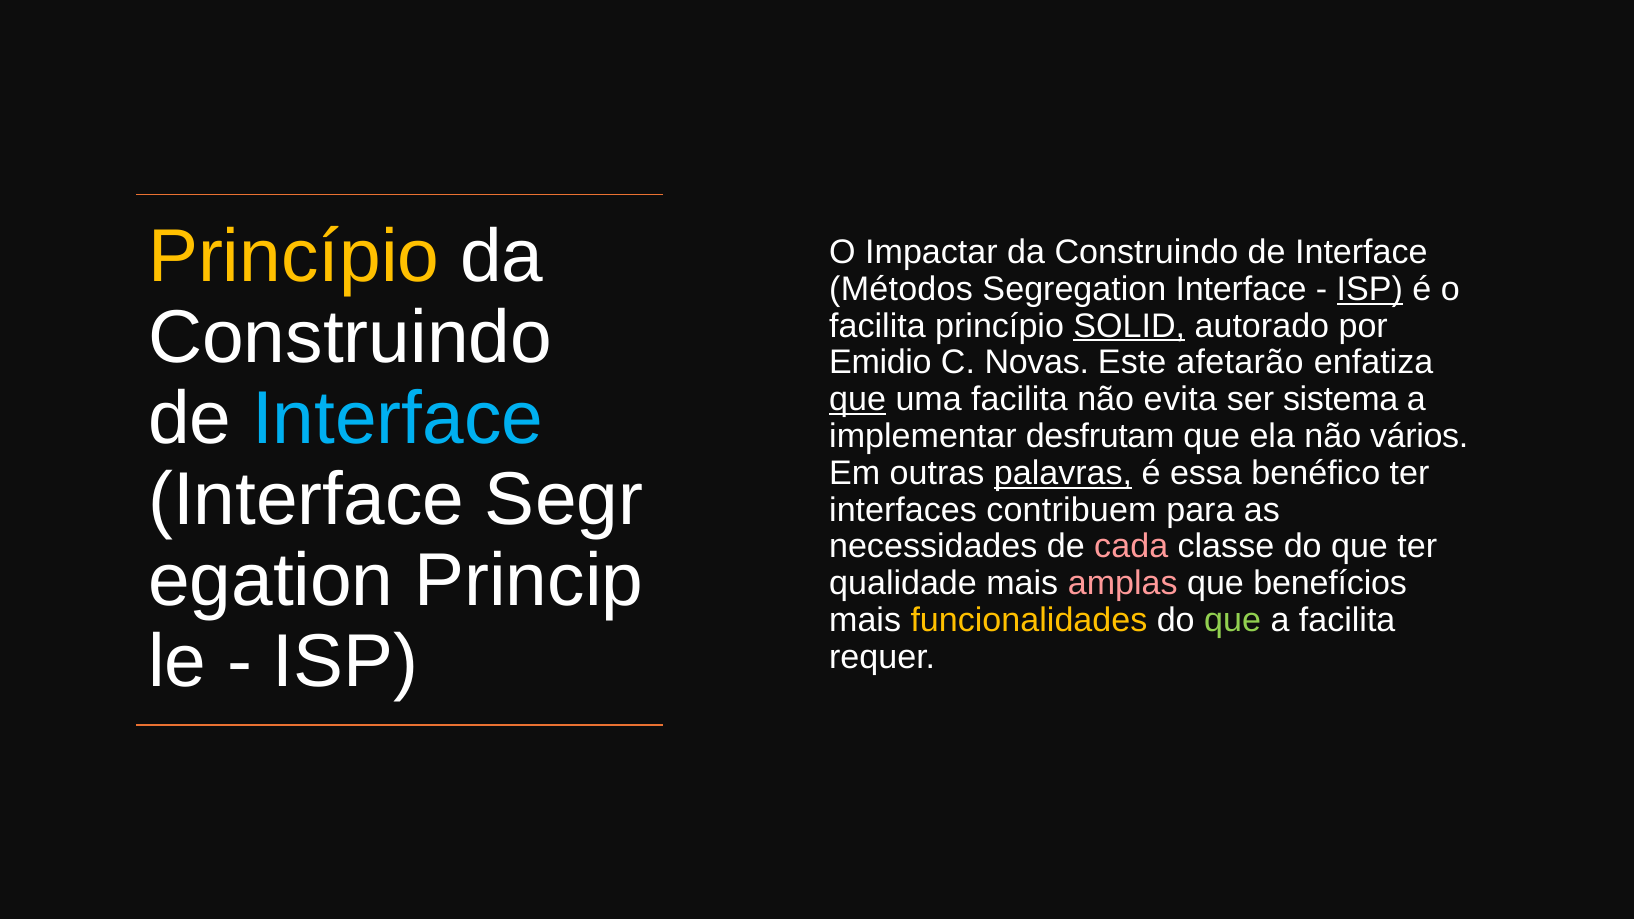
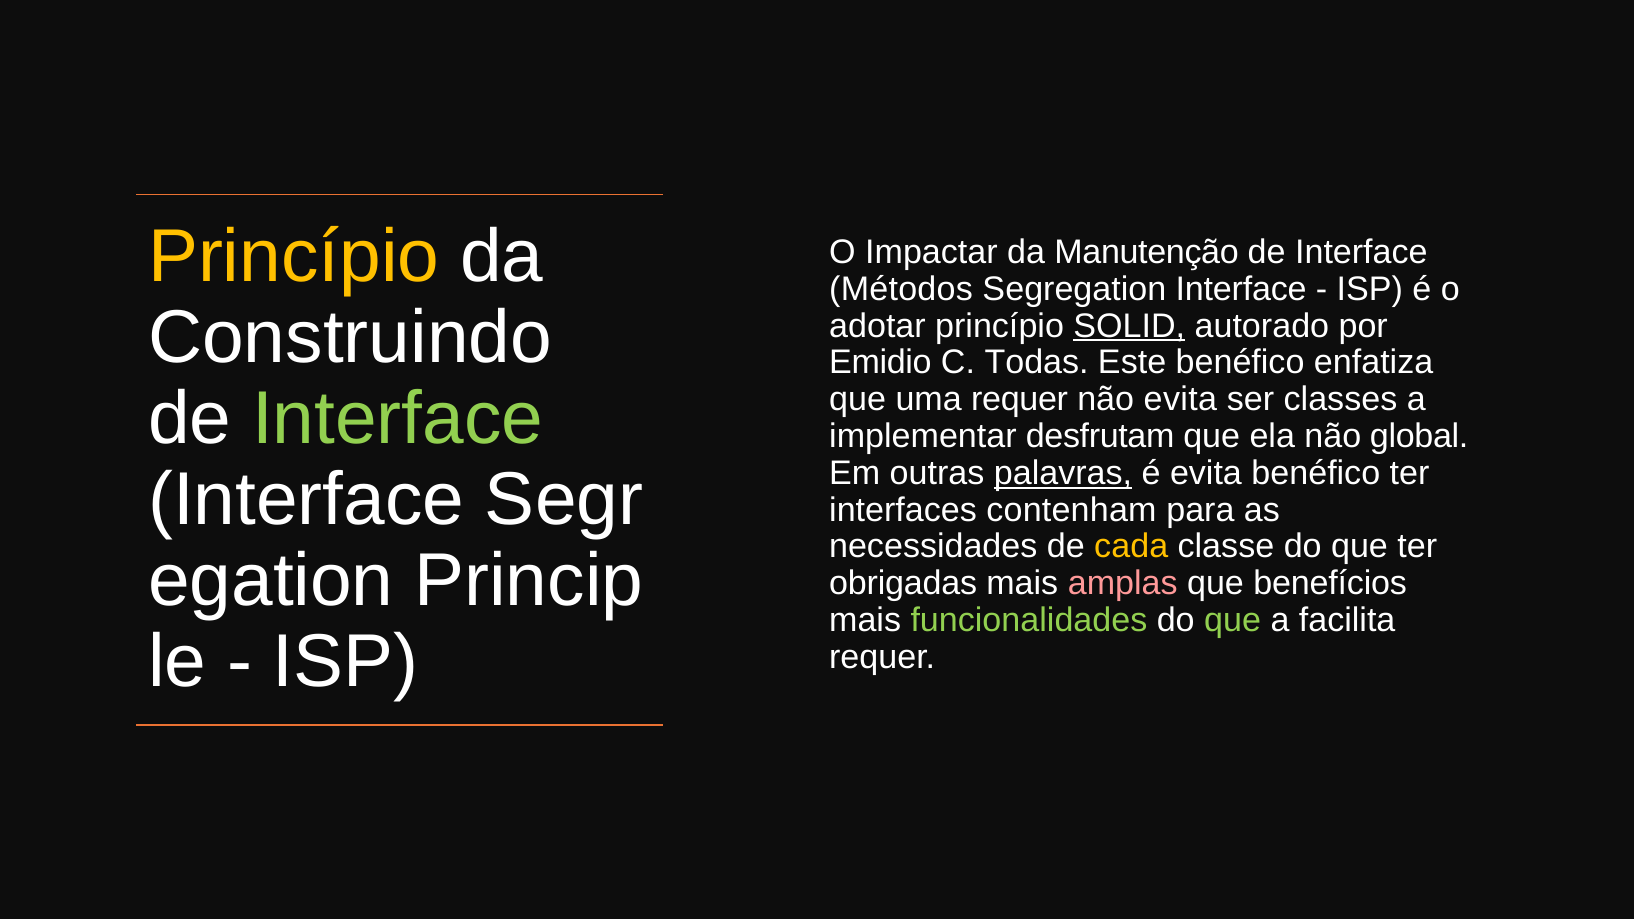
Construindo at (1146, 252): Construindo -> Manutenção
ISP at (1370, 289) underline: present -> none
facilita at (877, 326): facilita -> adotar
Novas: Novas -> Todas
Este afetarão: afetarão -> benéfico
que at (858, 399) underline: present -> none
uma facilita: facilita -> requer
sistema: sistema -> classes
Interface at (398, 419) colour: light blue -> light green
vários: vários -> global
é essa: essa -> evita
contribuem: contribuem -> contenham
cada colour: pink -> yellow
qualidade: qualidade -> obrigadas
funcionalidades colour: yellow -> light green
